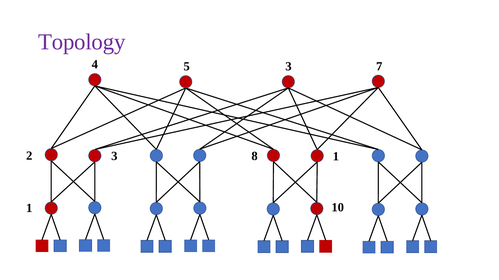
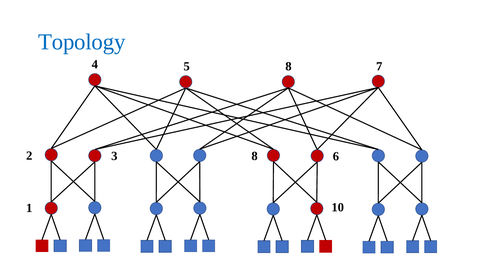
Topology colour: purple -> blue
5 3: 3 -> 8
2 1: 1 -> 6
